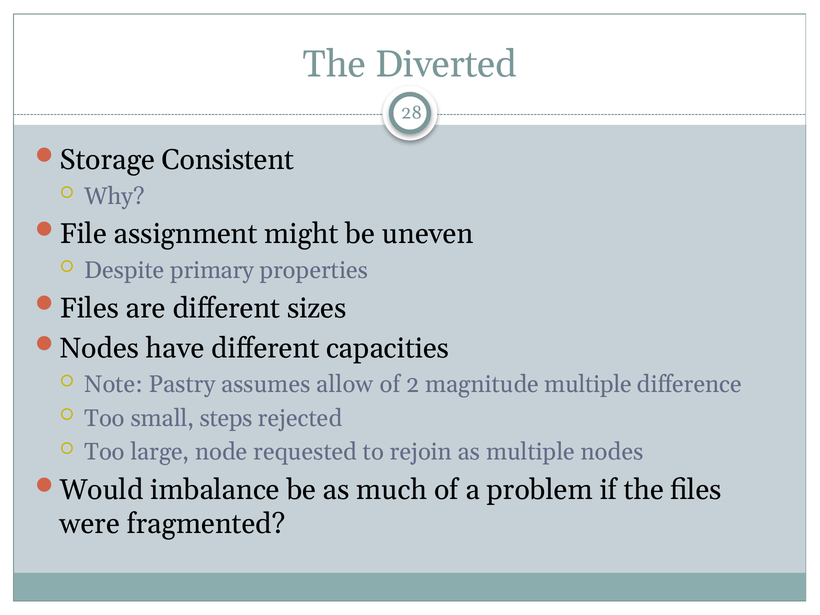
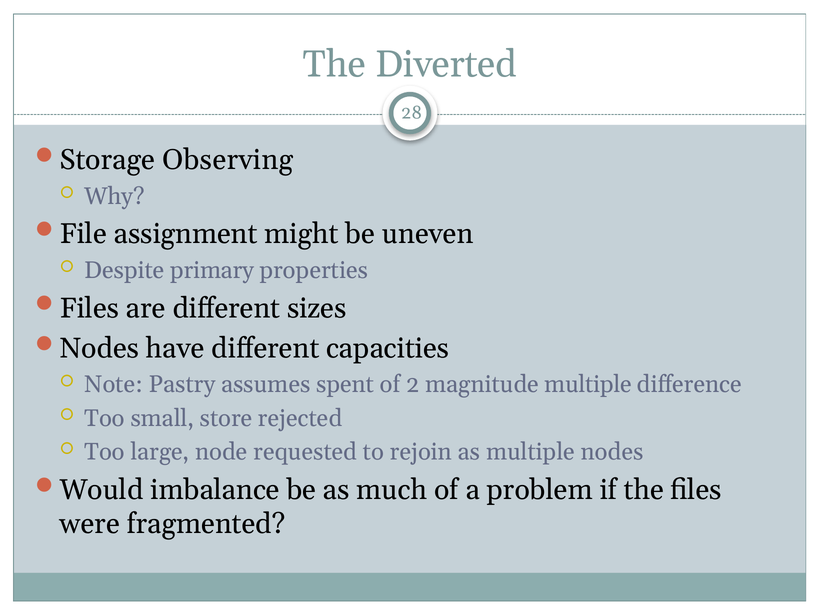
Consistent: Consistent -> Observing
allow: allow -> spent
steps: steps -> store
